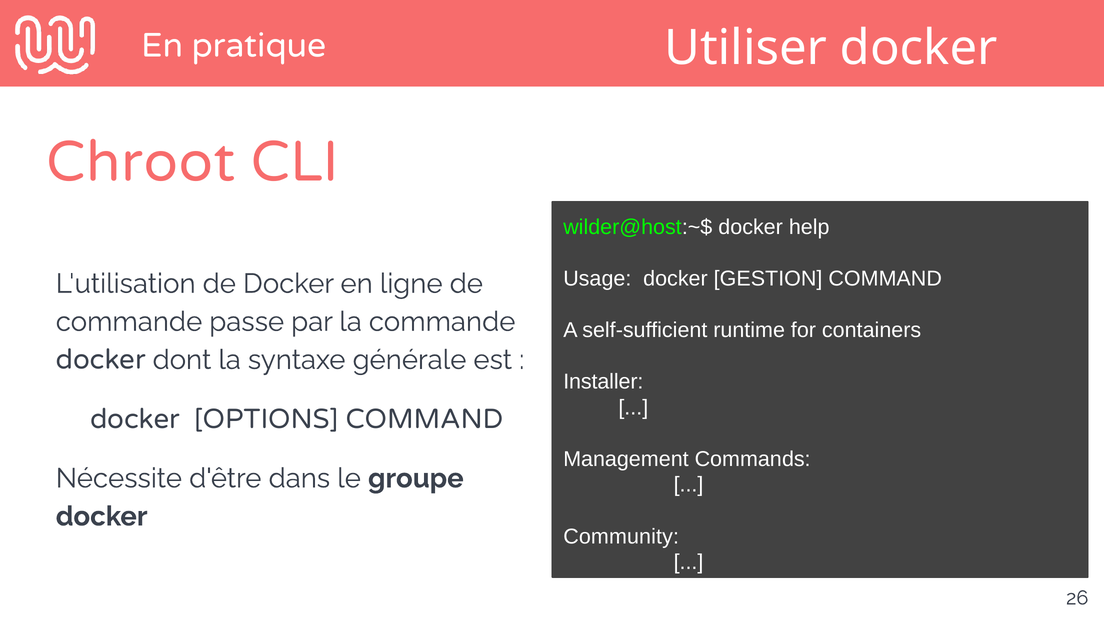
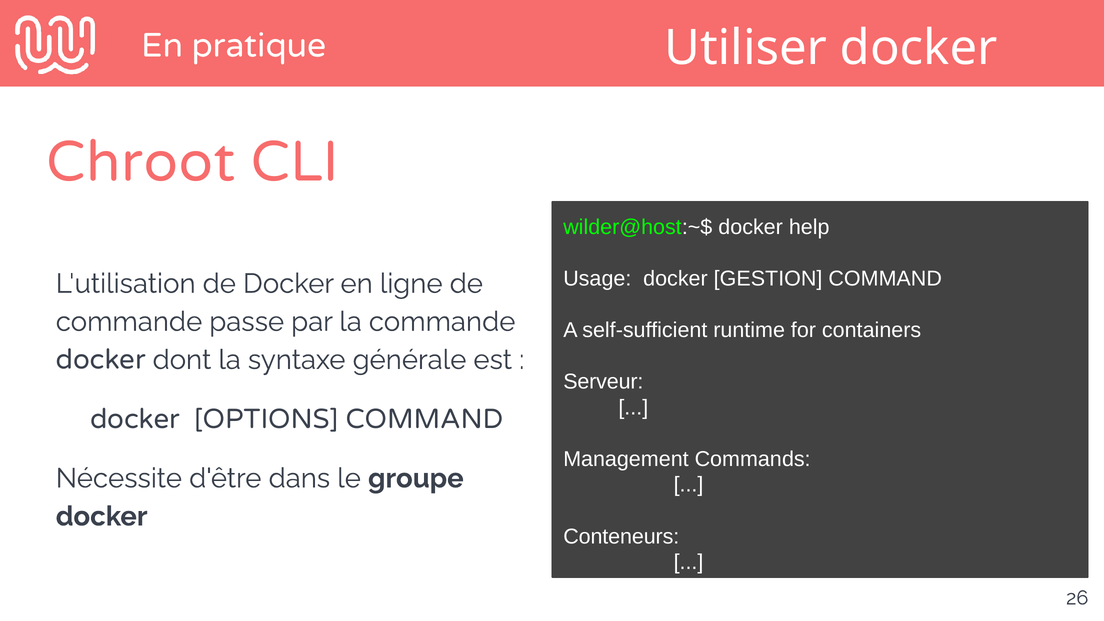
Installer: Installer -> Serveur
Community: Community -> Conteneurs
